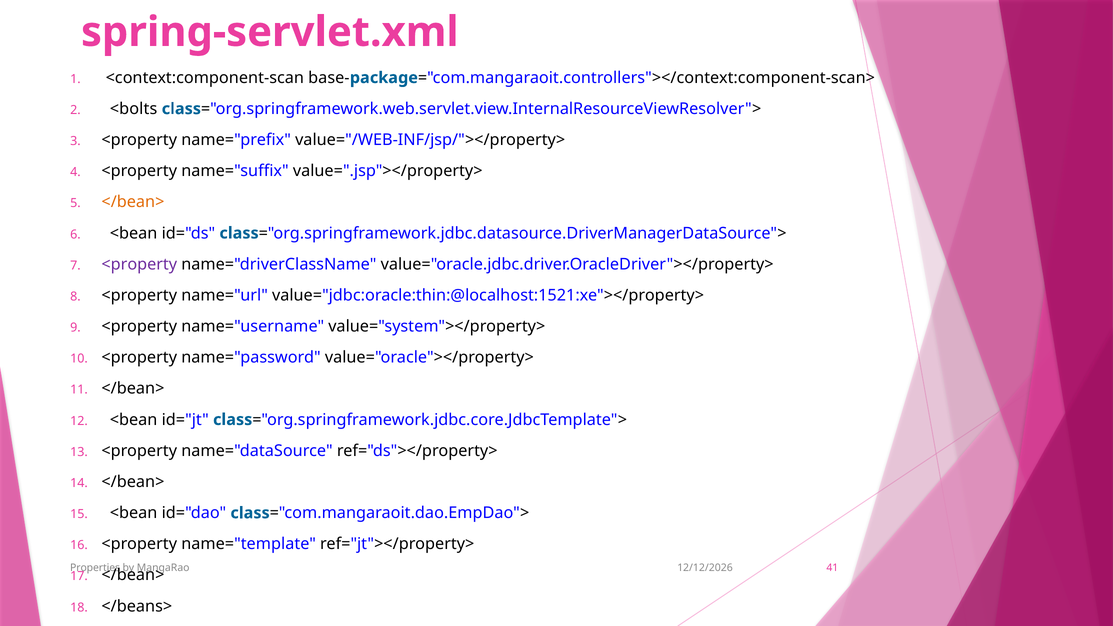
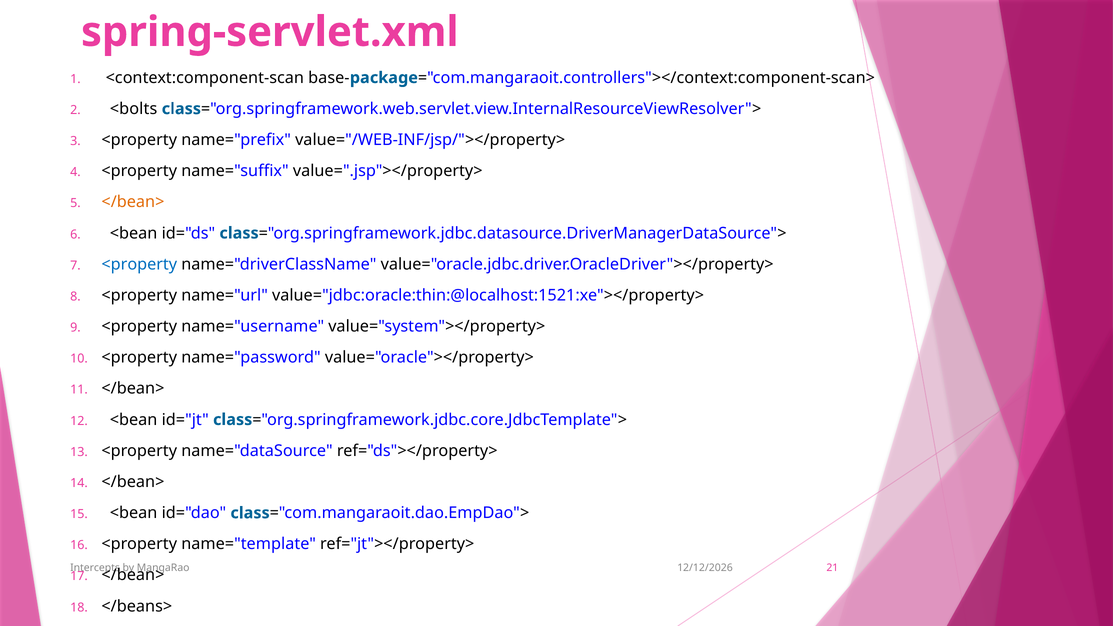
<property at (139, 264) colour: purple -> blue
Properties: Properties -> Intercepts
41: 41 -> 21
